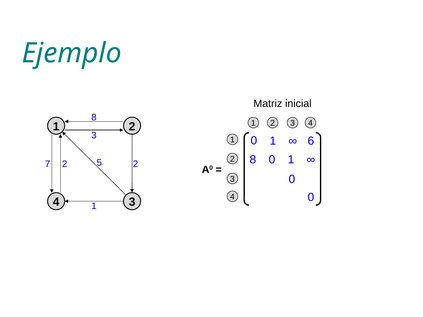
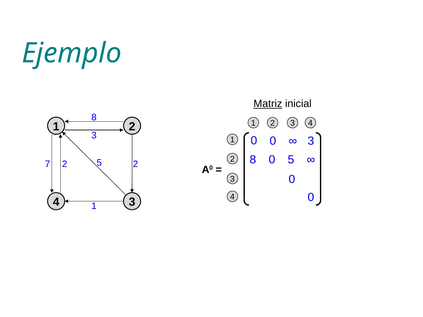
Matriz underline: none -> present
1 at (273, 141): 1 -> 0
6 at (311, 141): 6 -> 3
8 0 1: 1 -> 5
